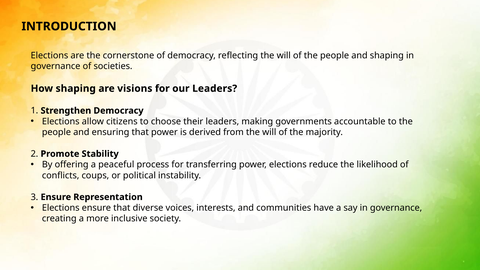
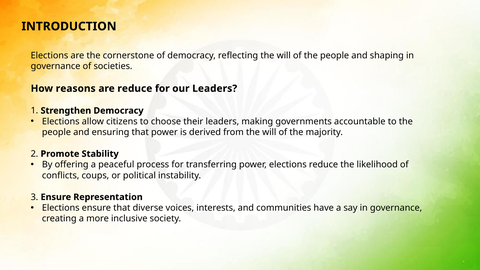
How shaping: shaping -> reasons
are visions: visions -> reduce
